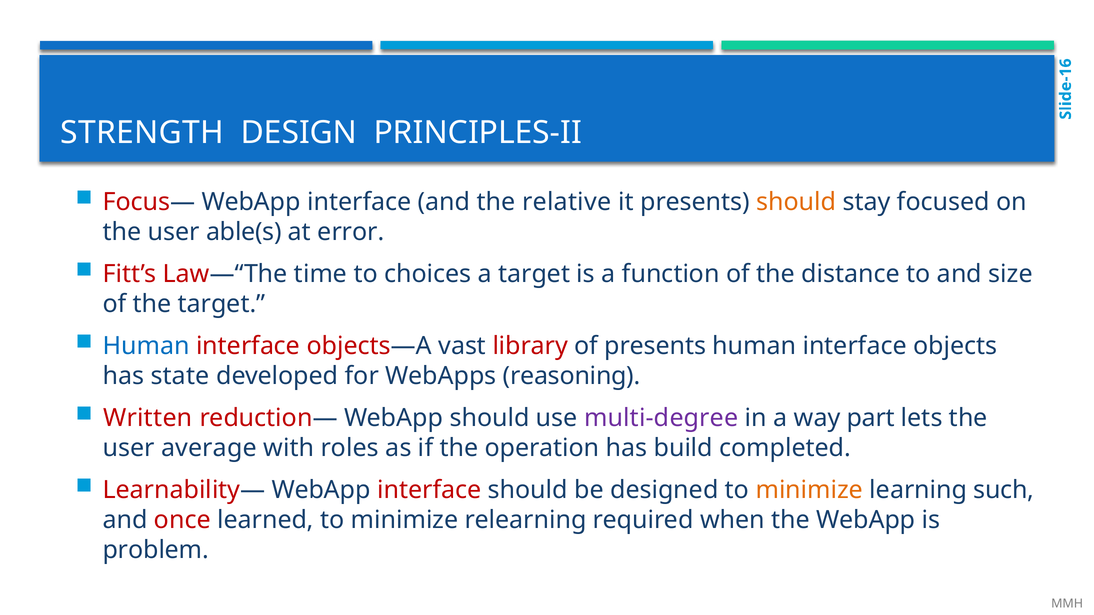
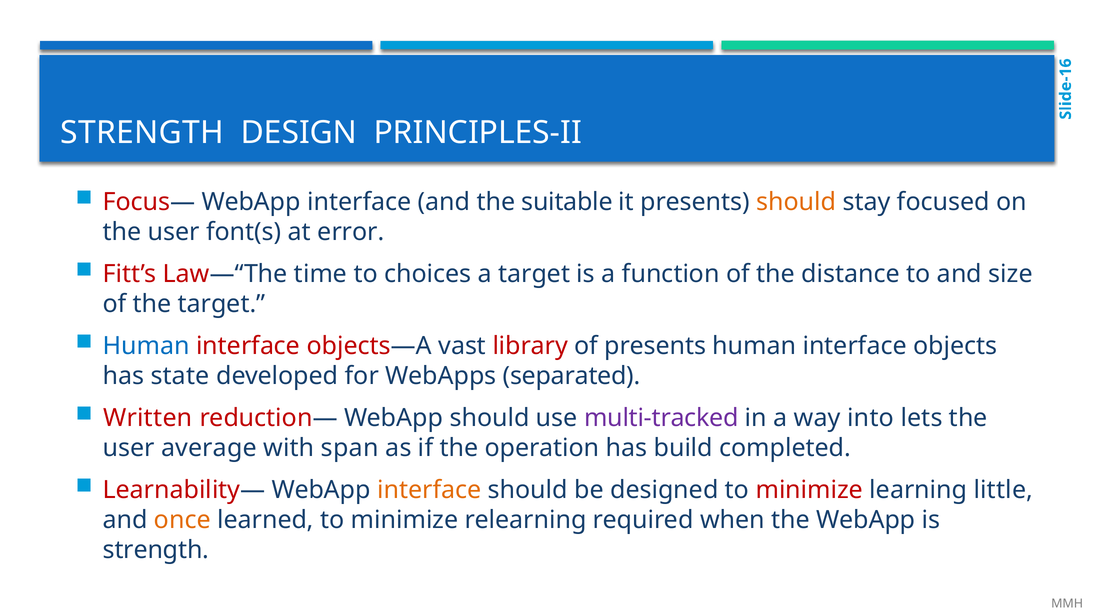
relative: relative -> suitable
able(s: able(s -> font(s
reasoning: reasoning -> separated
multi-degree: multi-degree -> multi-tracked
part: part -> into
roles: roles -> span
interface at (429, 490) colour: red -> orange
minimize at (809, 490) colour: orange -> red
such: such -> little
once colour: red -> orange
problem at (156, 550): problem -> strength
